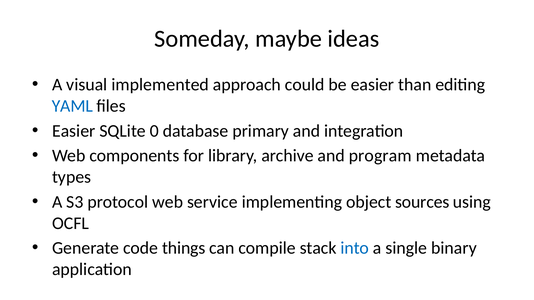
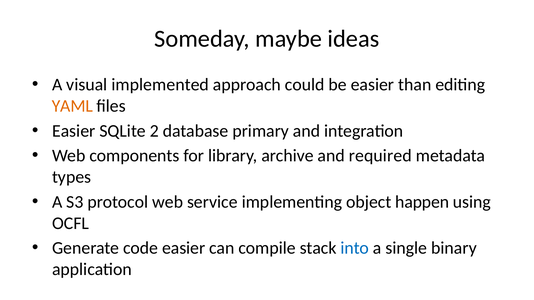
YAML colour: blue -> orange
0: 0 -> 2
program: program -> required
sources: sources -> happen
code things: things -> easier
